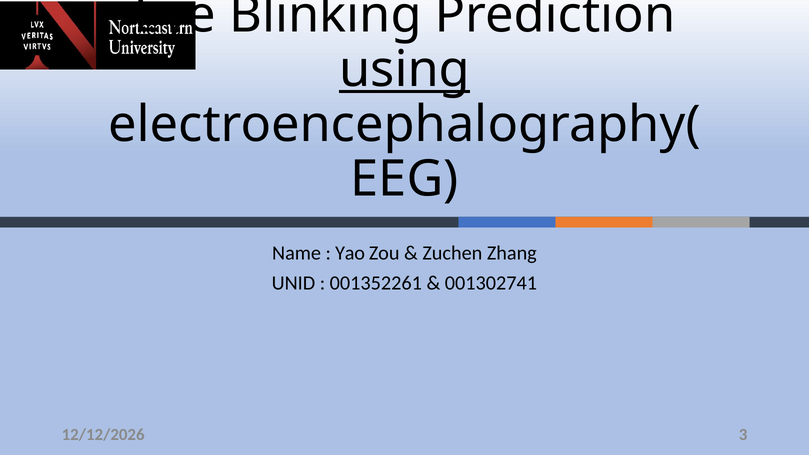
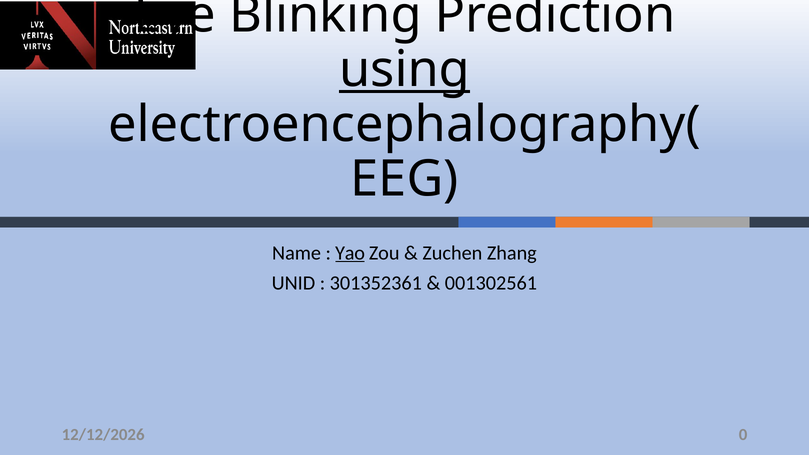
Yao underline: none -> present
001352261: 001352261 -> 301352361
001302741: 001302741 -> 001302561
3: 3 -> 0
